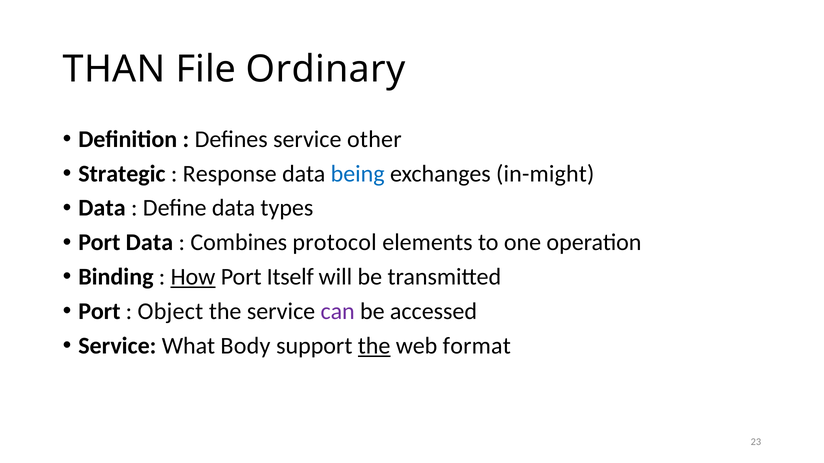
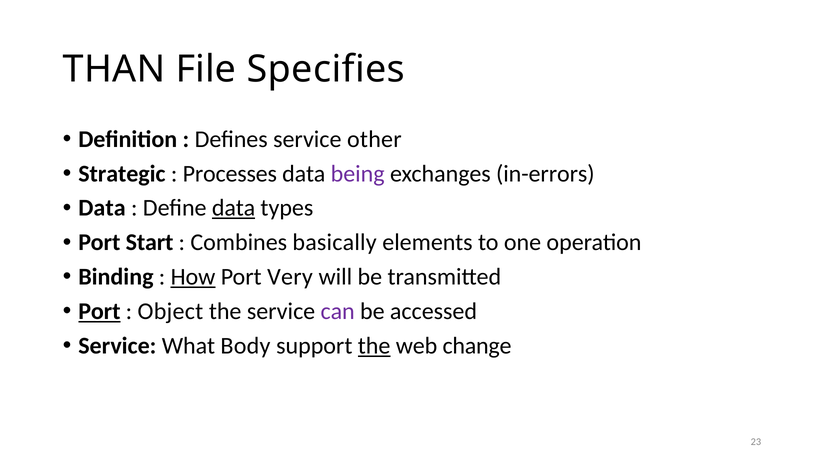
Ordinary: Ordinary -> Specifies
Response: Response -> Processes
being colour: blue -> purple
in-might: in-might -> in-errors
data at (234, 208) underline: none -> present
Port Data: Data -> Start
protocol: protocol -> basically
Itself: Itself -> Very
Port at (99, 312) underline: none -> present
format: format -> change
